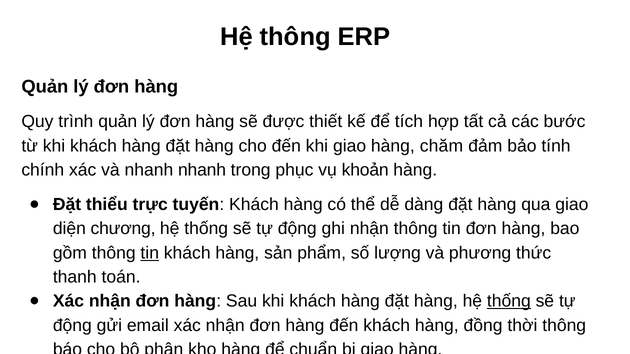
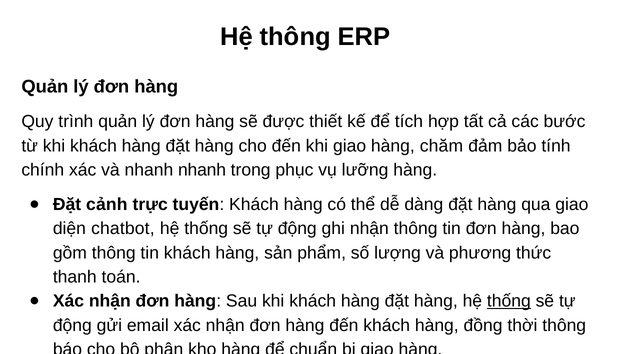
khoản: khoản -> lưỡng
thiểu: thiểu -> cảnh
chương: chương -> chatbot
tin at (150, 253) underline: present -> none
